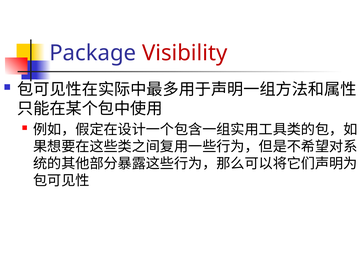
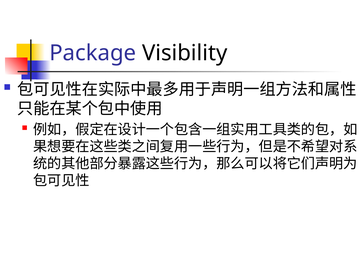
Visibility colour: red -> black
